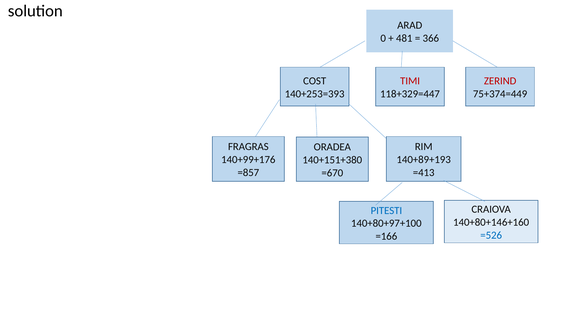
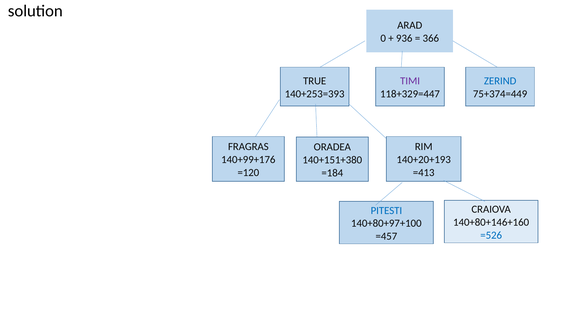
481: 481 -> 936
COST: COST -> TRUE
TIMI colour: red -> purple
ZERIND colour: red -> blue
140+89+193: 140+89+193 -> 140+20+193
=857: =857 -> =120
=670: =670 -> =184
=166: =166 -> =457
